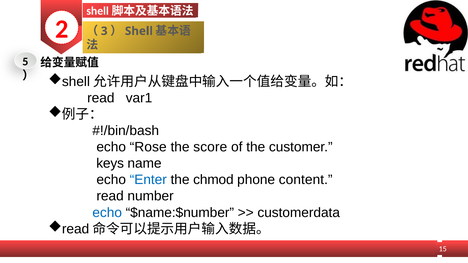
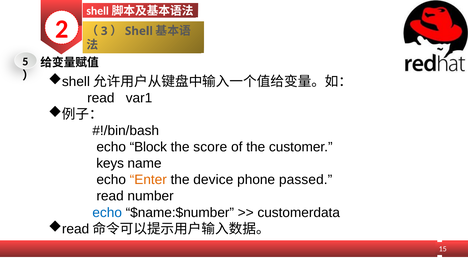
Rose: Rose -> Block
Enter colour: blue -> orange
chmod: chmod -> device
content: content -> passed
